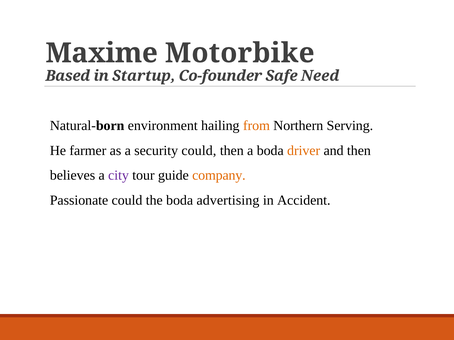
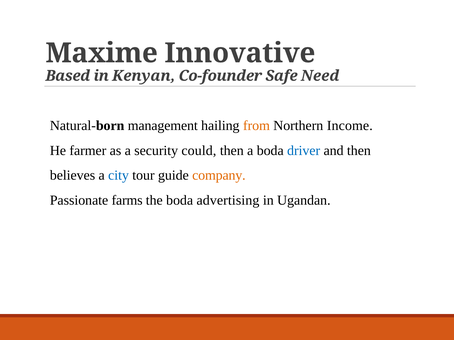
Motorbike: Motorbike -> Innovative
Startup: Startup -> Kenyan
environment: environment -> management
Serving: Serving -> Income
driver colour: orange -> blue
city colour: purple -> blue
Passionate could: could -> farms
Accident: Accident -> Ugandan
